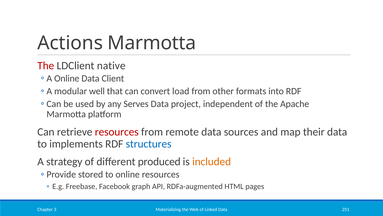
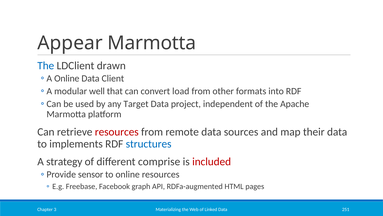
Actions: Actions -> Appear
The at (46, 65) colour: red -> blue
native: native -> drawn
Serves: Serves -> Target
produced: produced -> comprise
included colour: orange -> red
stored: stored -> sensor
